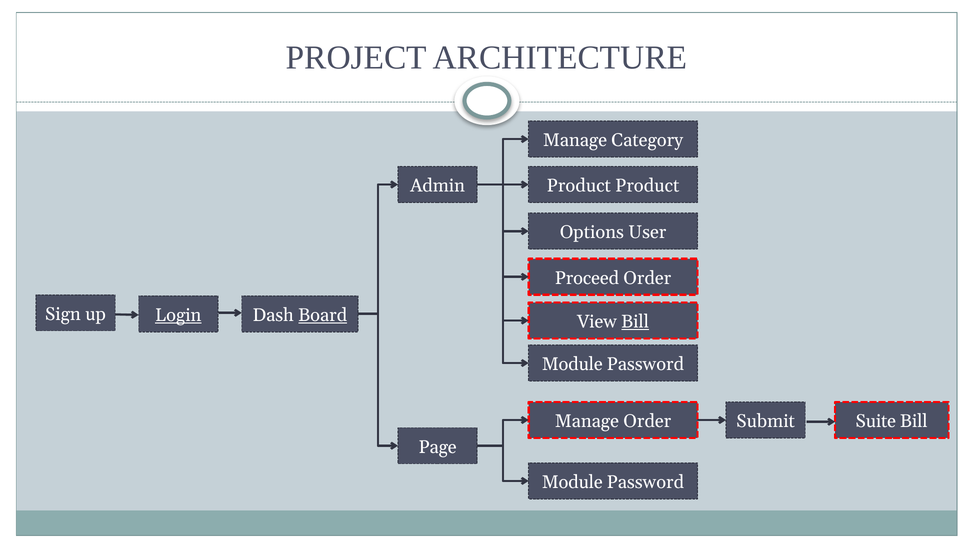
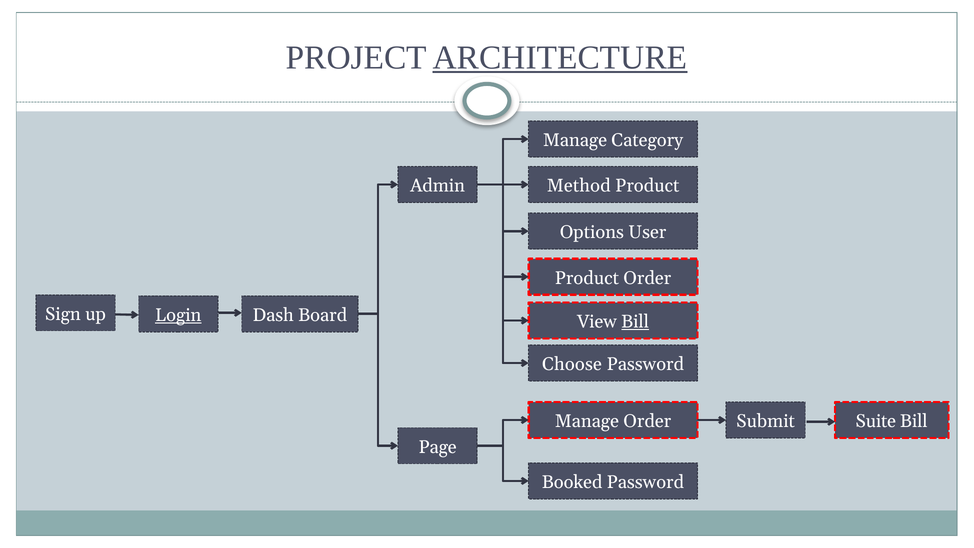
ARCHITECTURE underline: none -> present
Product at (579, 186): Product -> Method
Proceed at (587, 278): Proceed -> Product
Board underline: present -> none
Module at (572, 364): Module -> Choose
Module at (572, 482): Module -> Booked
